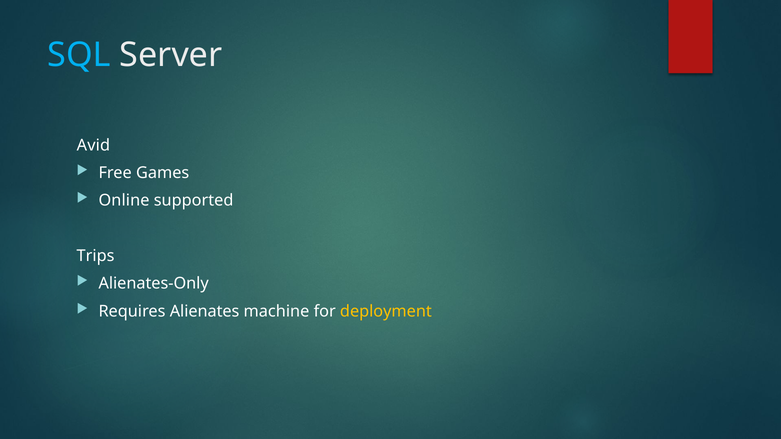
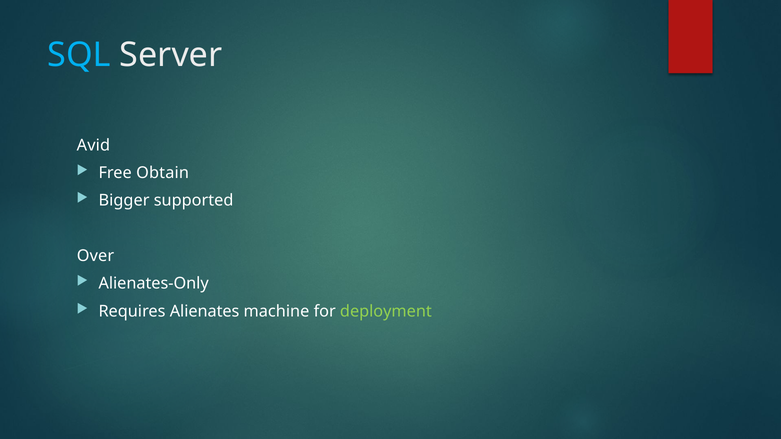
Games: Games -> Obtain
Online: Online -> Bigger
Trips: Trips -> Over
deployment colour: yellow -> light green
